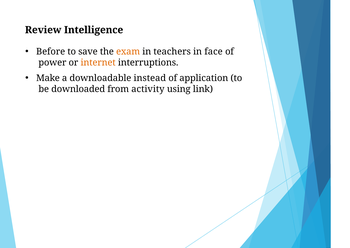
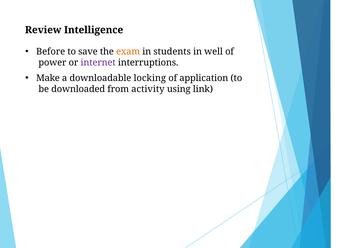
teachers: teachers -> students
face: face -> well
internet colour: orange -> purple
instead: instead -> locking
